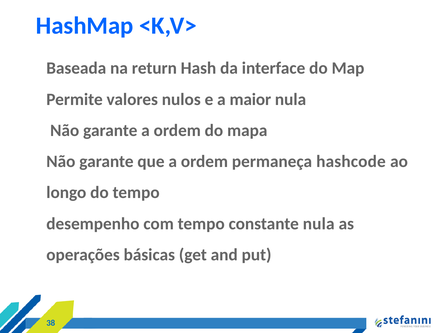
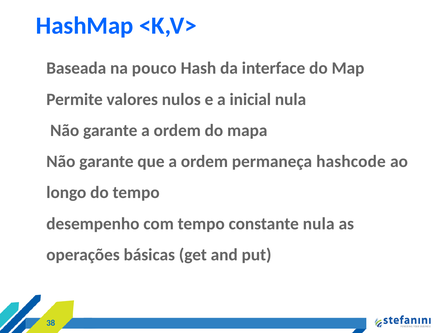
return: return -> pouco
maior: maior -> inicial
